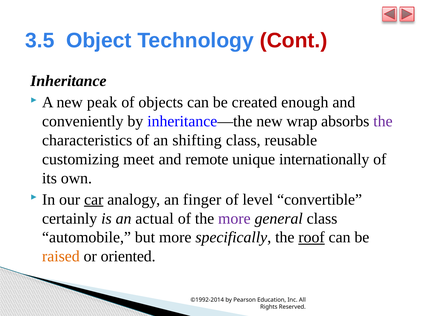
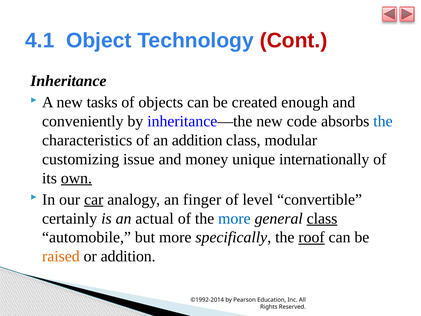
3.5: 3.5 -> 4.1
peak: peak -> tasks
wrap: wrap -> code
the at (383, 121) colour: purple -> blue
an shifting: shifting -> addition
reusable: reusable -> modular
meet: meet -> issue
remote: remote -> money
own underline: none -> present
more at (234, 218) colour: purple -> blue
class at (322, 218) underline: none -> present
or oriented: oriented -> addition
